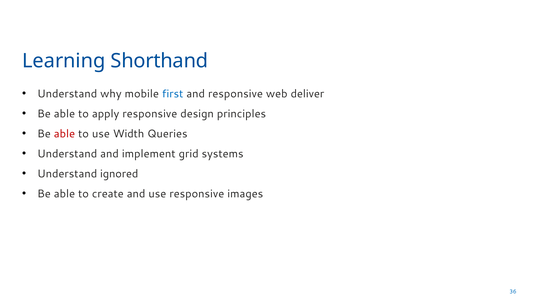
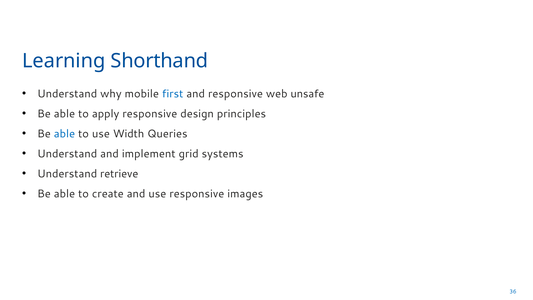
deliver: deliver -> unsafe
able at (64, 134) colour: red -> blue
ignored: ignored -> retrieve
